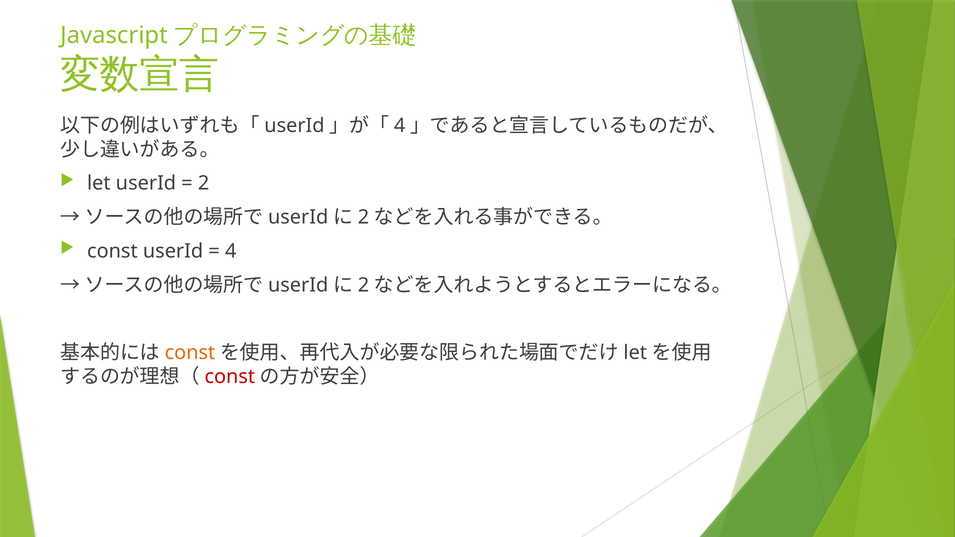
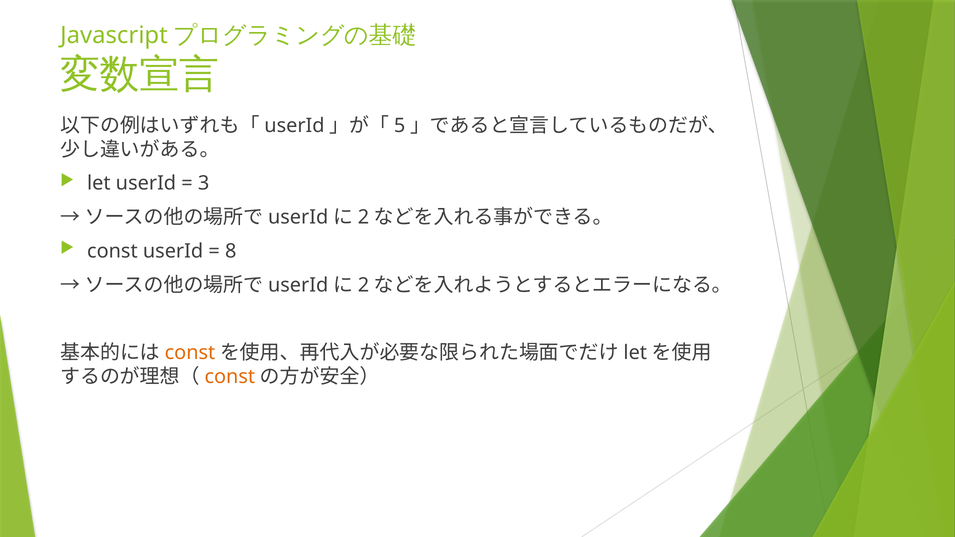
4 at (400, 126): 4 -> 5
2 at (204, 183): 2 -> 3
4 at (231, 251): 4 -> 8
const at (230, 377) colour: red -> orange
